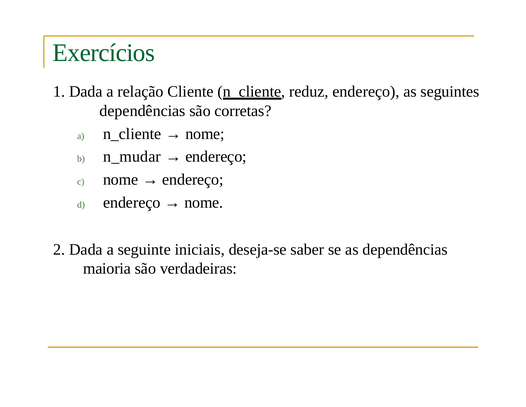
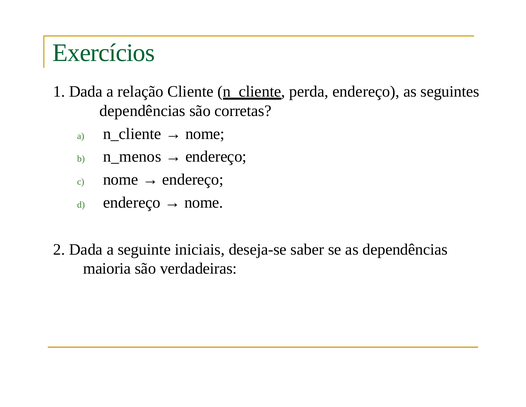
reduz: reduz -> perda
n_mudar: n_mudar -> n_menos
